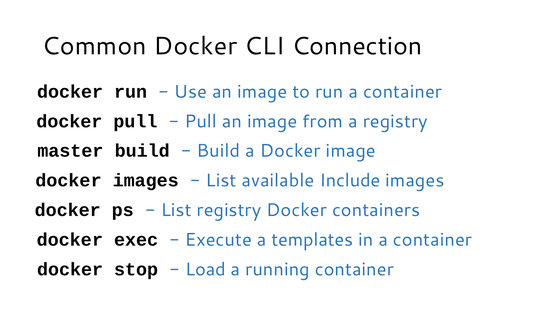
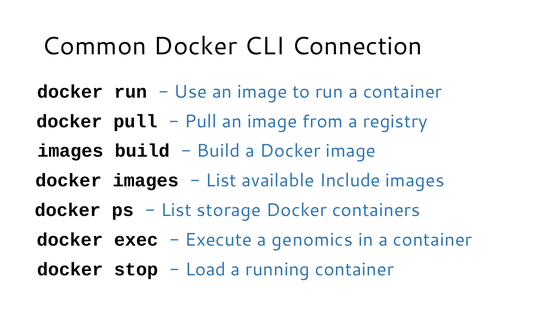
master at (71, 151): master -> images
List registry: registry -> storage
templates: templates -> genomics
